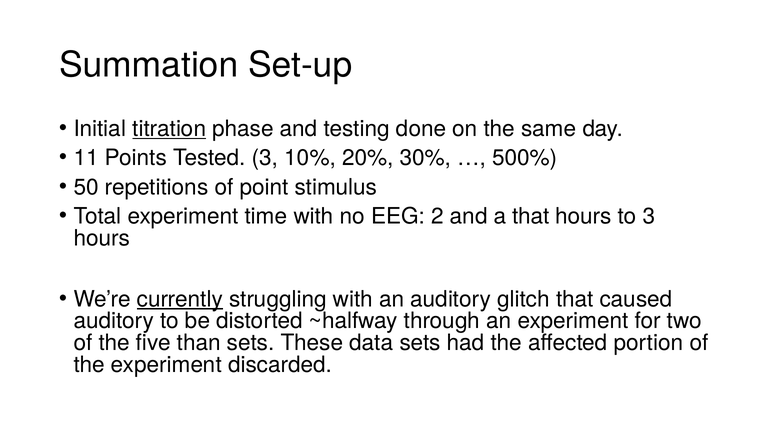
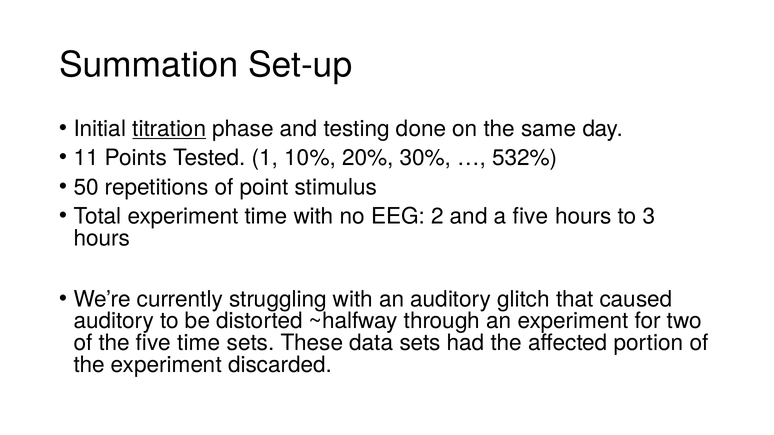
Tested 3: 3 -> 1
500%: 500% -> 532%
a that: that -> five
currently underline: present -> none
five than: than -> time
